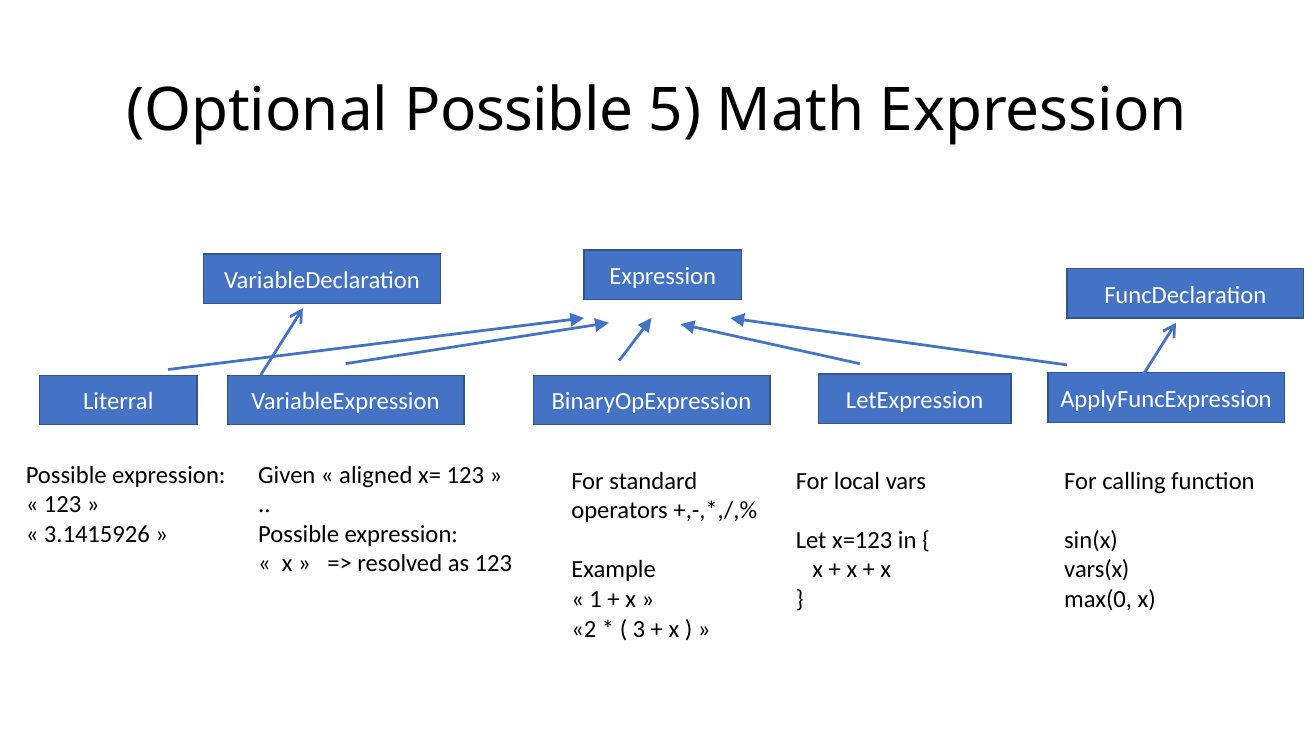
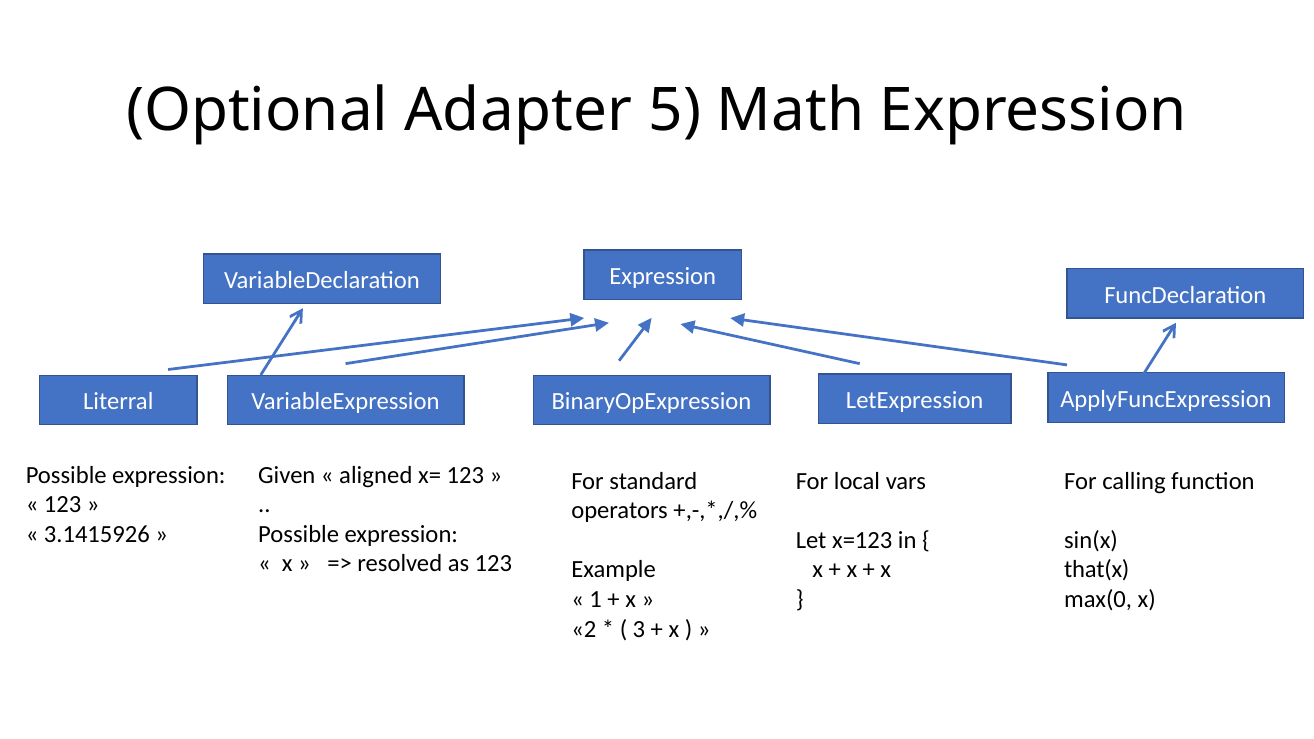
Optional Possible: Possible -> Adapter
vars(x: vars(x -> that(x
